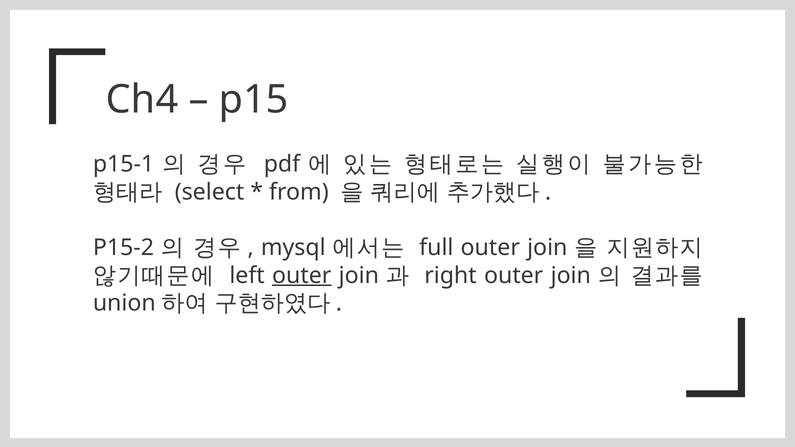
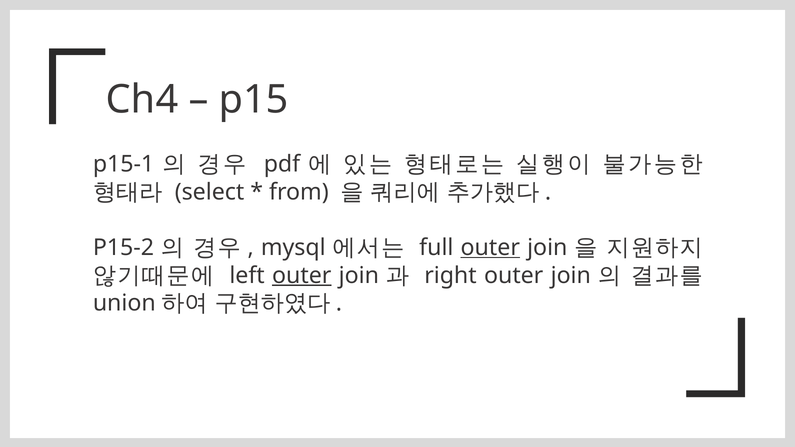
outer at (490, 248) underline: none -> present
